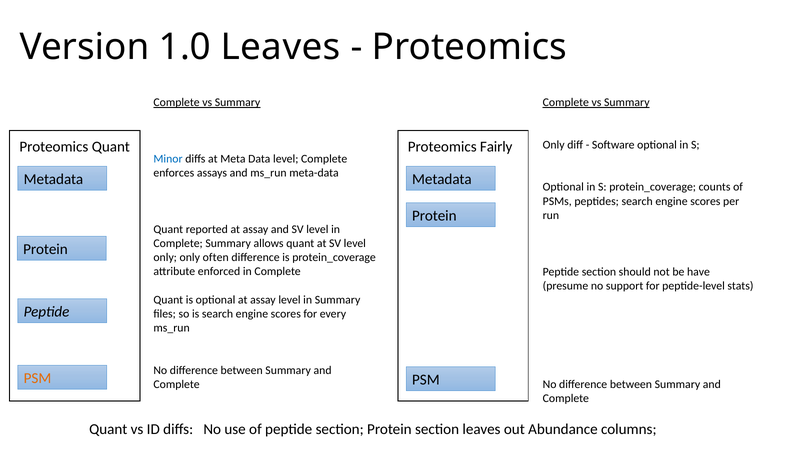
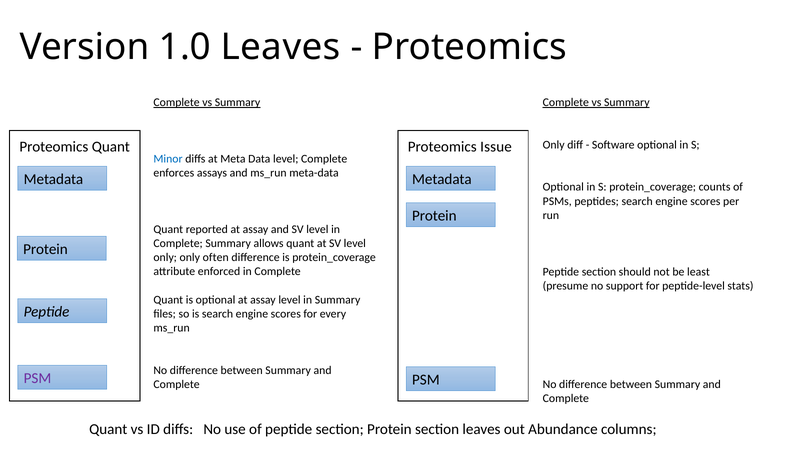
Fairly: Fairly -> Issue
have: have -> least
PSM at (37, 378) colour: orange -> purple
